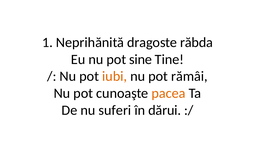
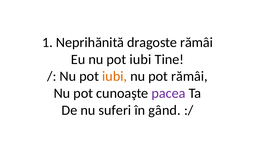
dragoste răbda: răbda -> rămâi
Eu nu pot sine: sine -> iubi
pacea colour: orange -> purple
dărui: dărui -> gând
